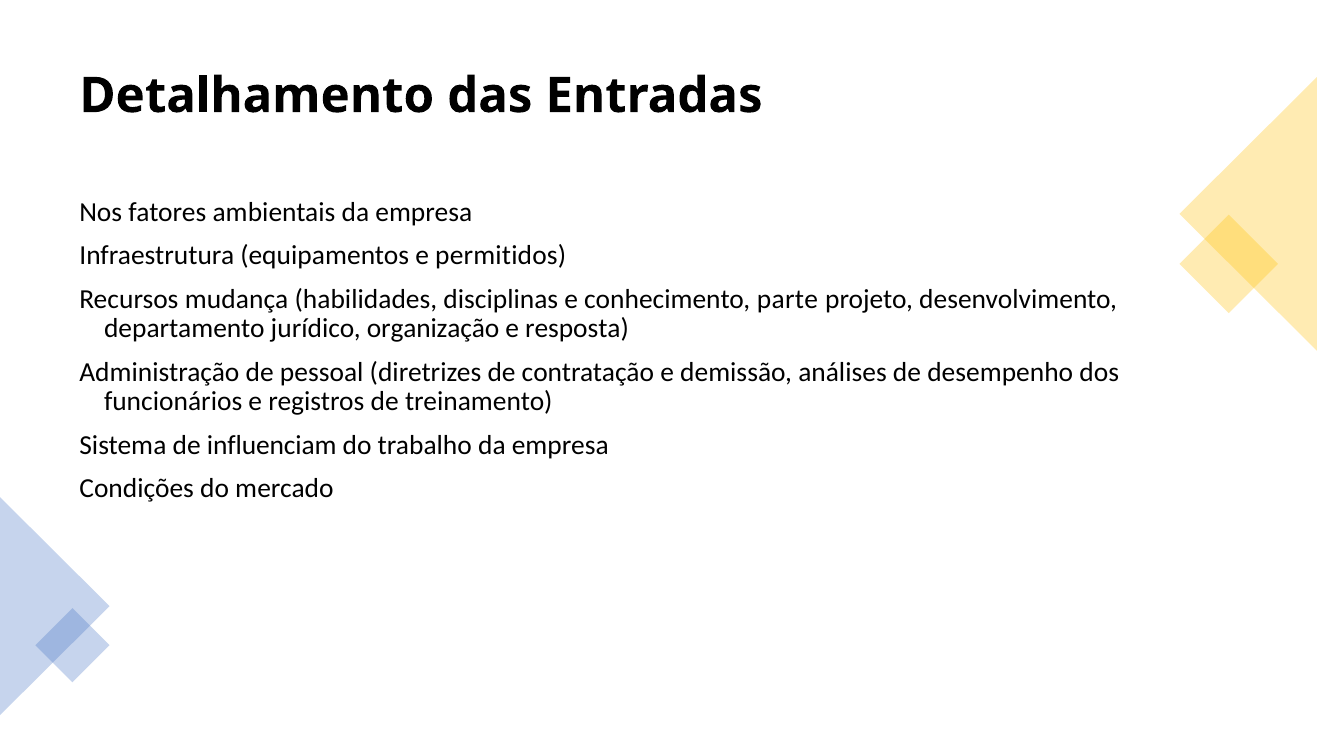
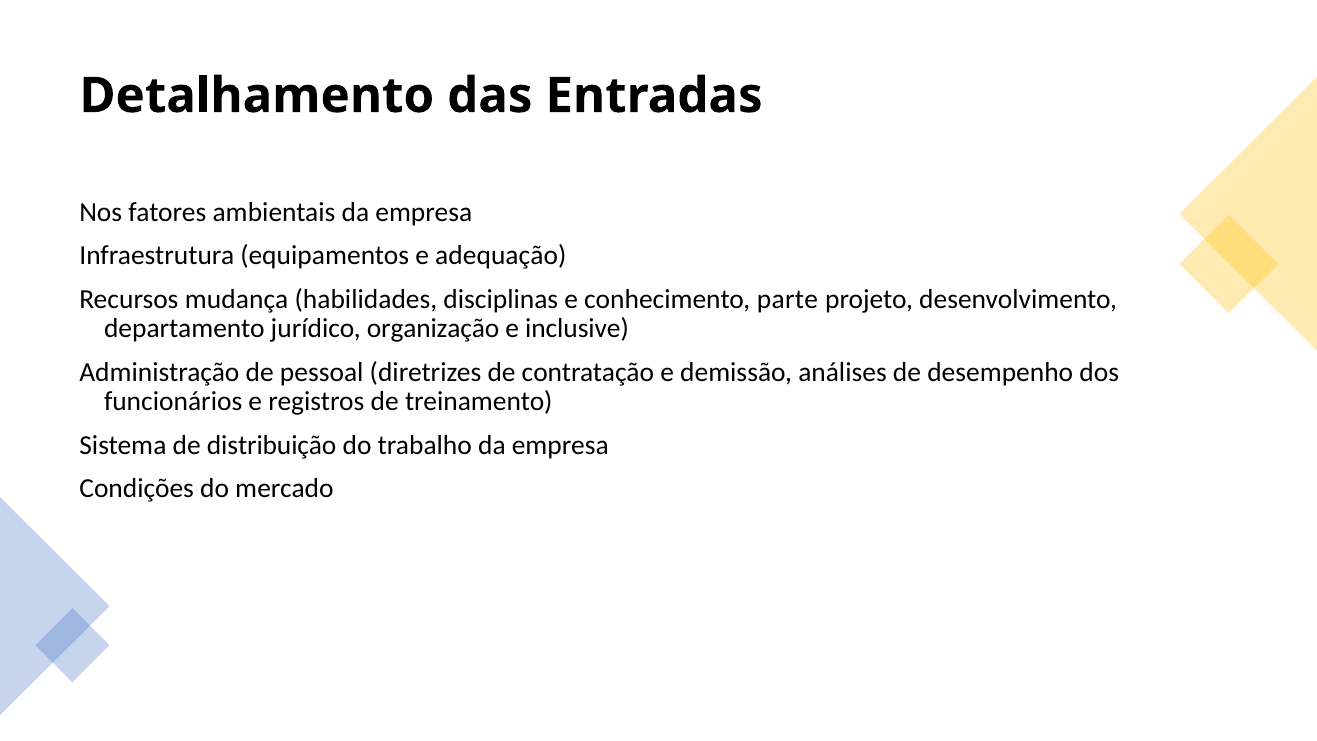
permitidos: permitidos -> adequação
resposta: resposta -> inclusive
influenciam: influenciam -> distribuição
